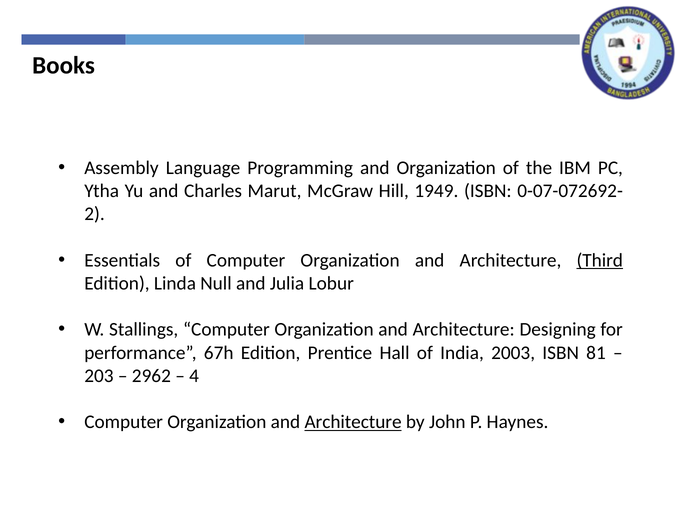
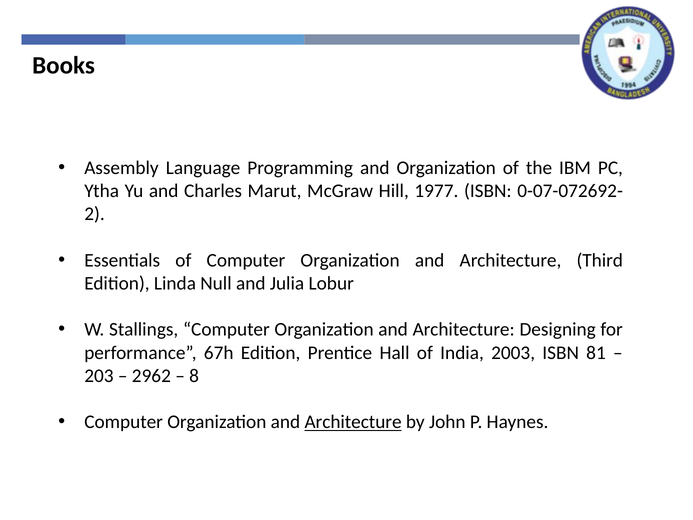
1949: 1949 -> 1977
Third underline: present -> none
4: 4 -> 8
